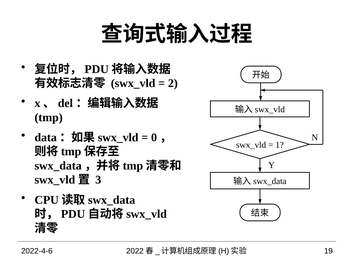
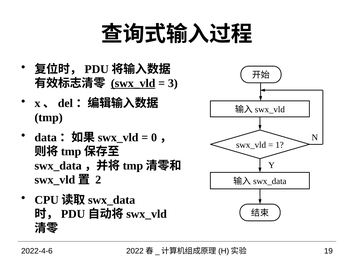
swx_vld at (133, 83) underline: none -> present
2: 2 -> 3
3: 3 -> 2
